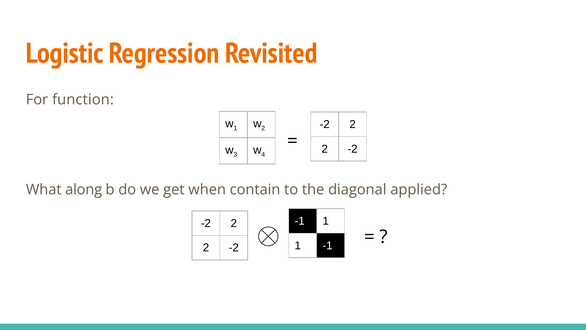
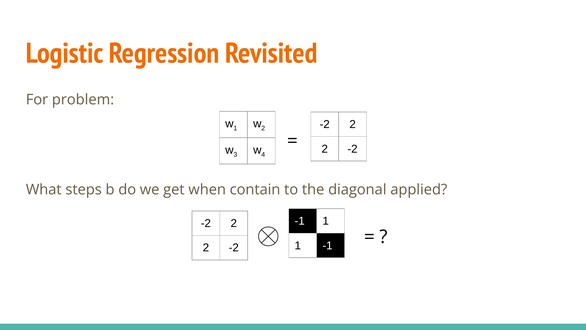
function: function -> problem
along: along -> steps
